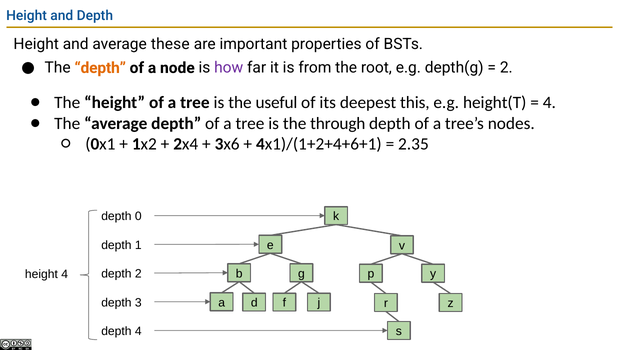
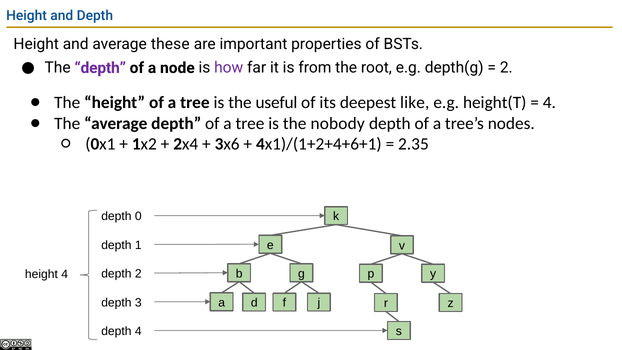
depth at (100, 68) colour: orange -> purple
this: this -> like
through: through -> nobody
